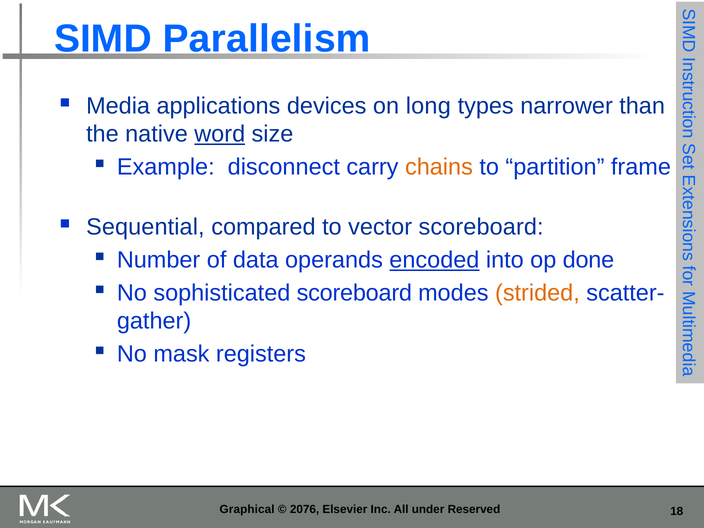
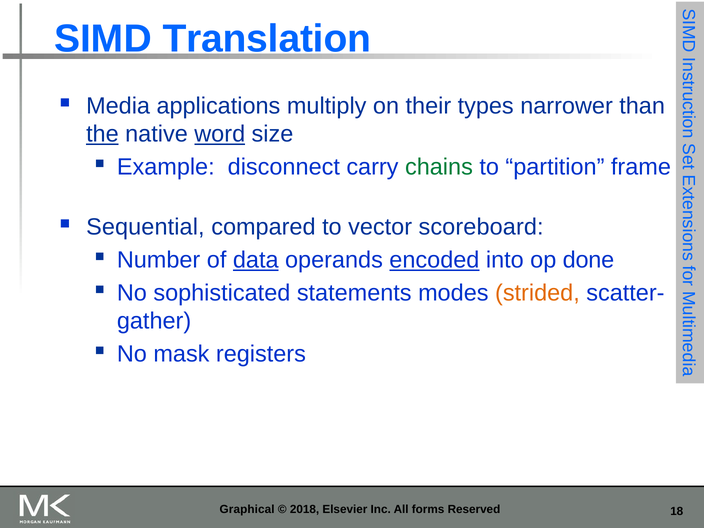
Parallelism: Parallelism -> Translation
devices: devices -> multiply
long: long -> their
the underline: none -> present
chains colour: orange -> green
data underline: none -> present
sophisticated scoreboard: scoreboard -> statements
2076: 2076 -> 2018
under: under -> forms
